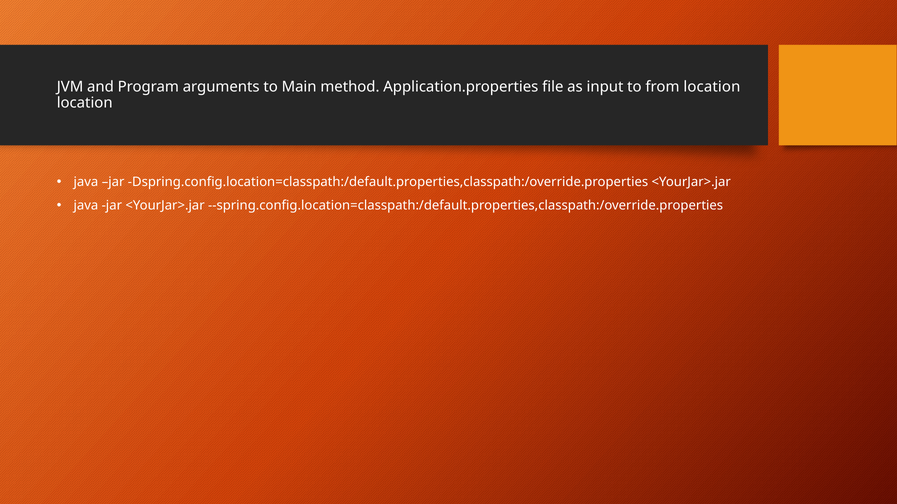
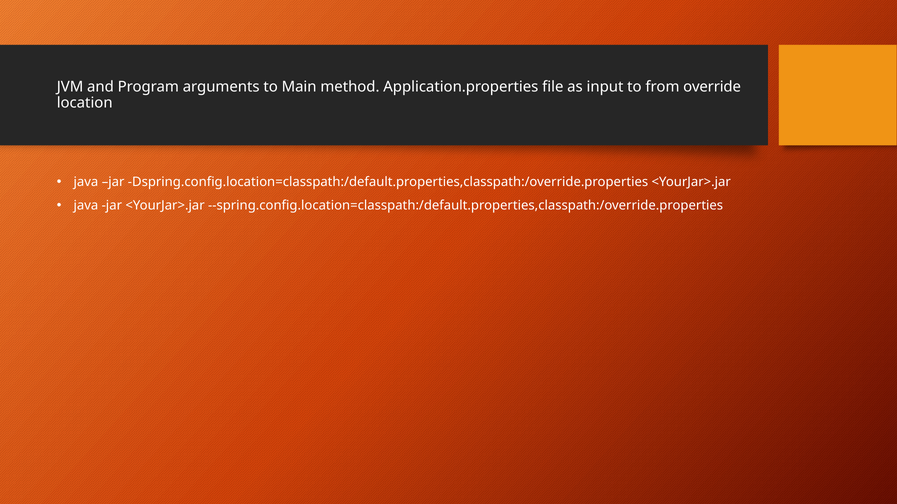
from location: location -> override
